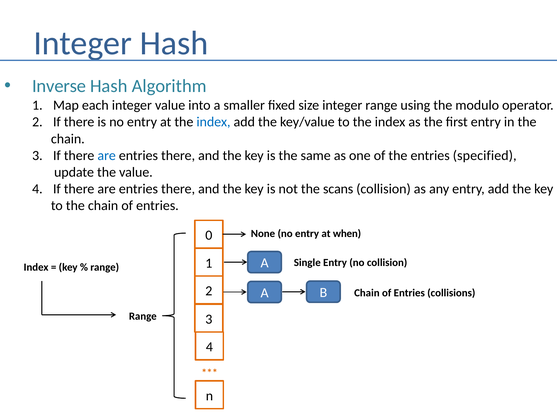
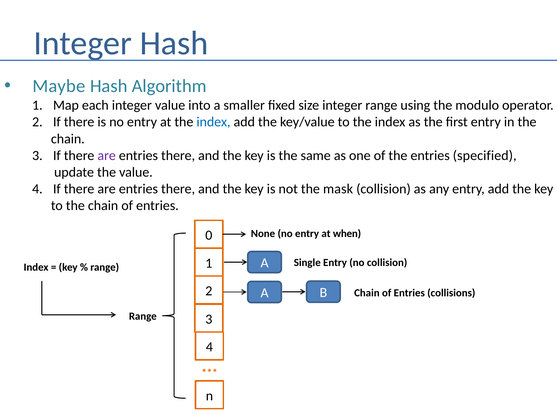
Inverse: Inverse -> Maybe
are at (107, 155) colour: blue -> purple
scans: scans -> mask
